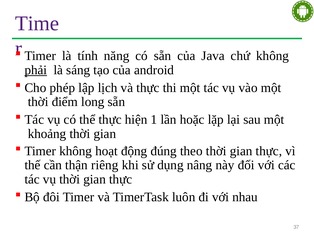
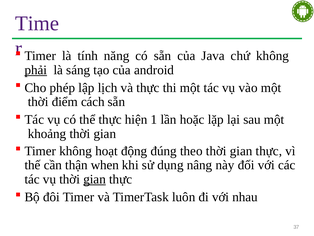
long: long -> cách
riêng: riêng -> when
gian at (95, 179) underline: none -> present
